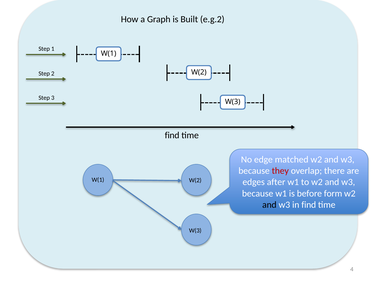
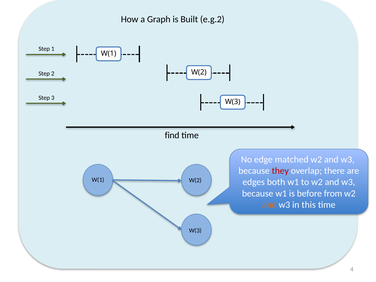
after: after -> both
form: form -> from
and at (269, 205) colour: black -> orange
in find: find -> this
